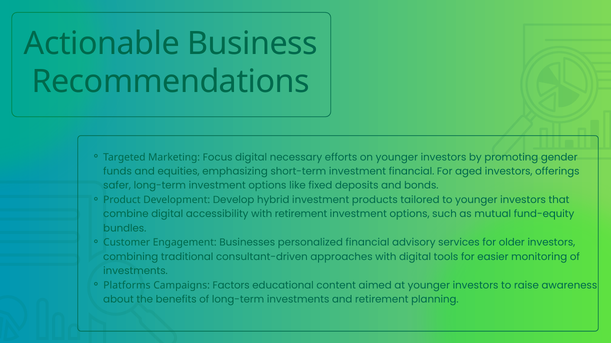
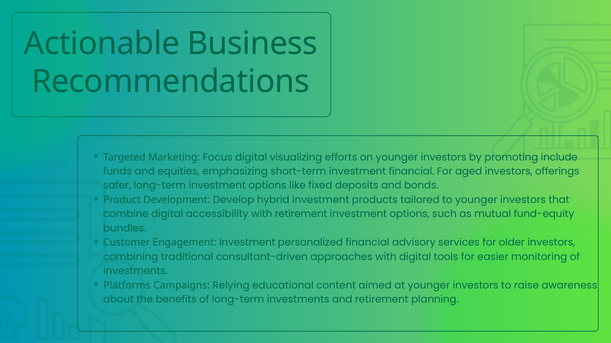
necessary: necessary -> visualizing
gender: gender -> include
Engagement Businesses: Businesses -> Investment
Factors: Factors -> Relying
